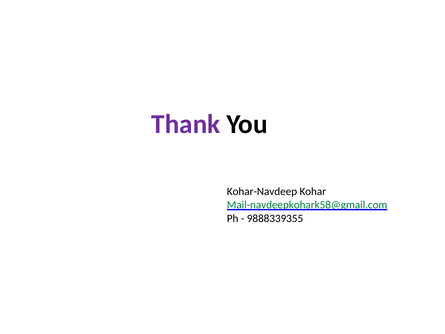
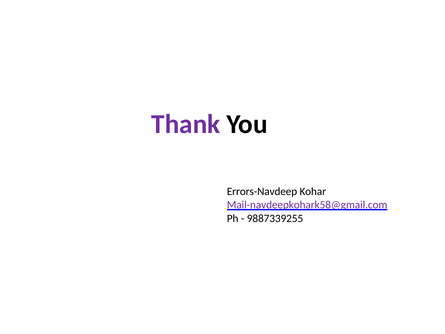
Kohar-Navdeep: Kohar-Navdeep -> Errors-Navdeep
Mail-navdeepkohark58@gmail.com colour: green -> purple
9888339355: 9888339355 -> 9887339255
